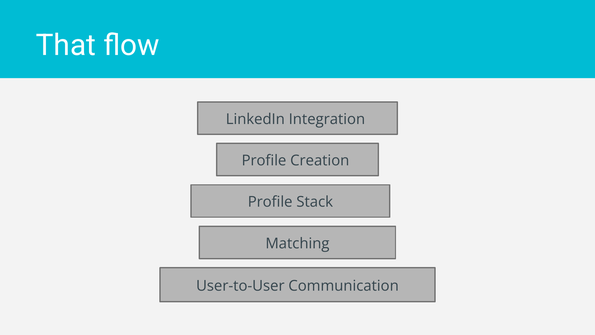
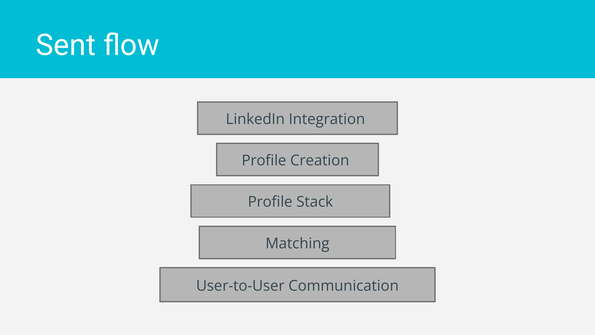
That: That -> Sent
